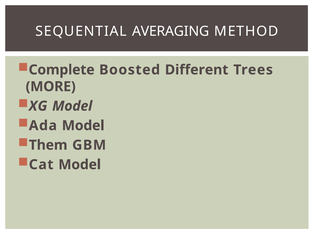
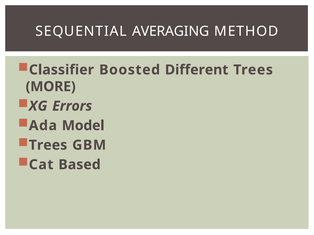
Complete: Complete -> Classifier
XG Model: Model -> Errors
Them at (48, 145): Them -> Trees
Cat Model: Model -> Based
